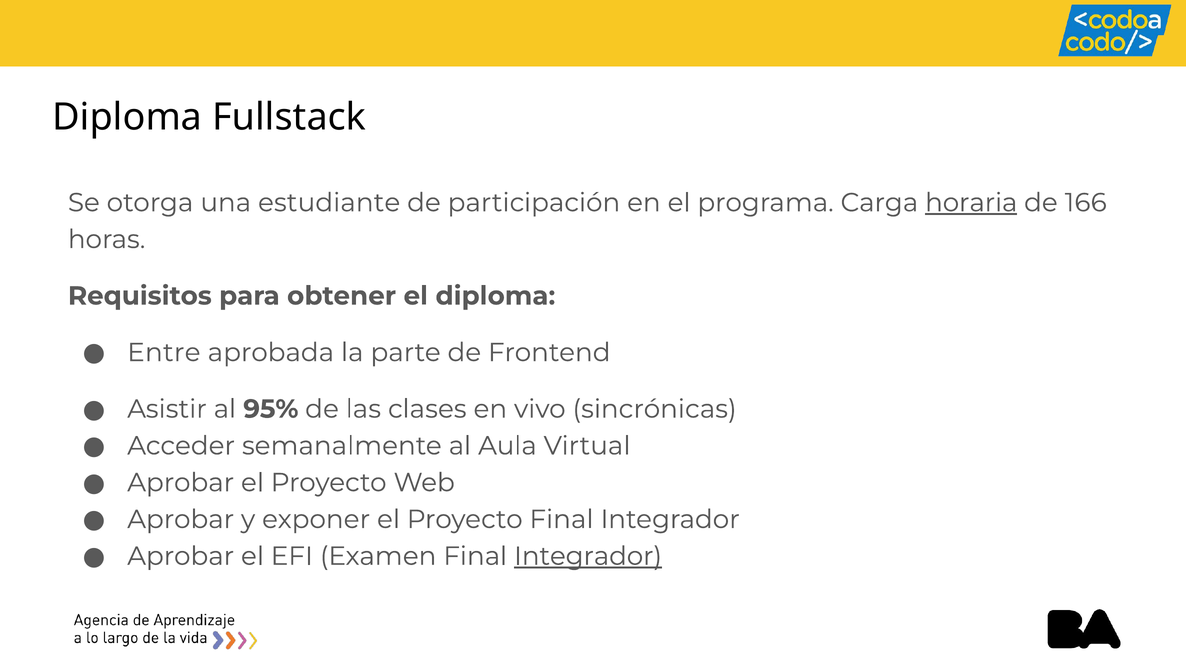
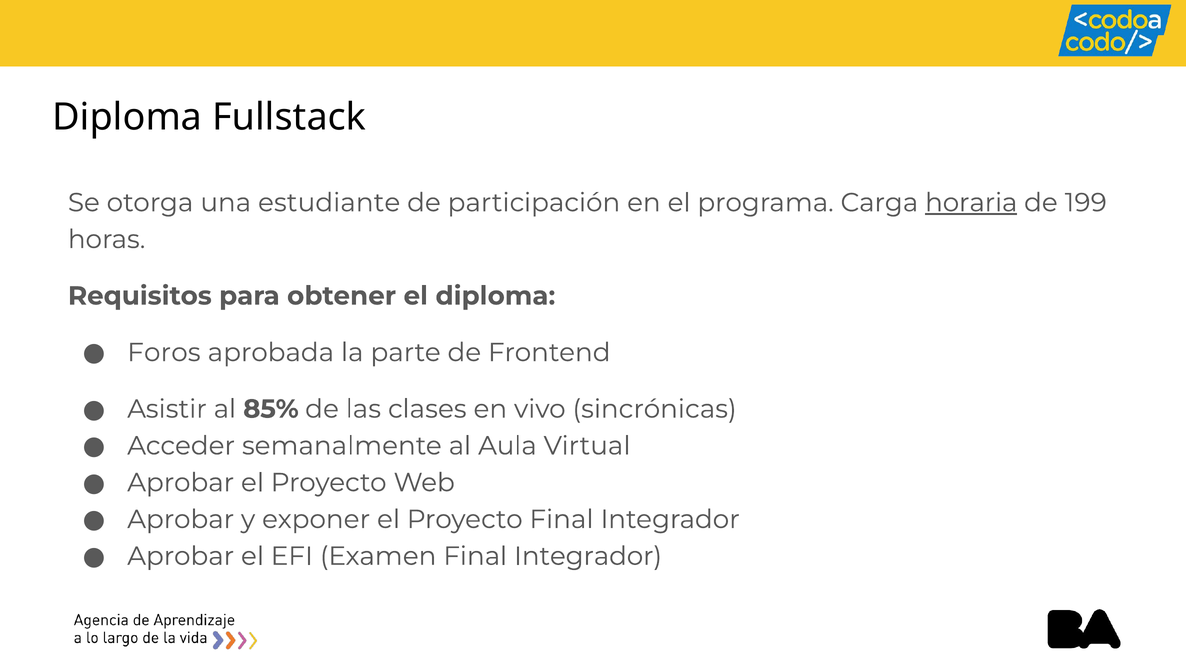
166: 166 -> 199
Entre: Entre -> Foros
95%: 95% -> 85%
Integrador at (588, 556) underline: present -> none
